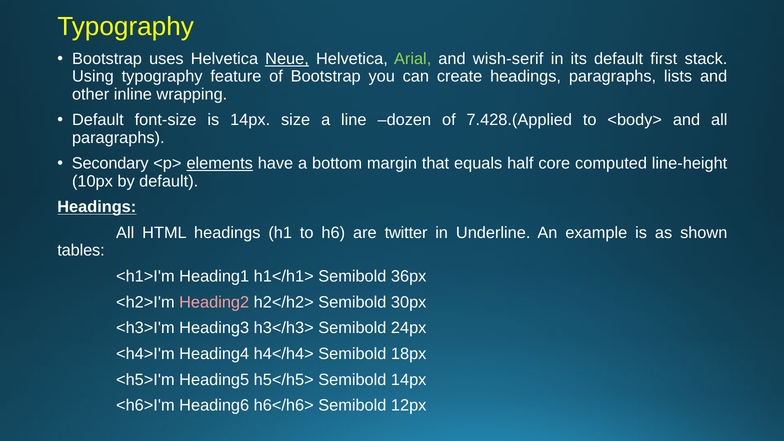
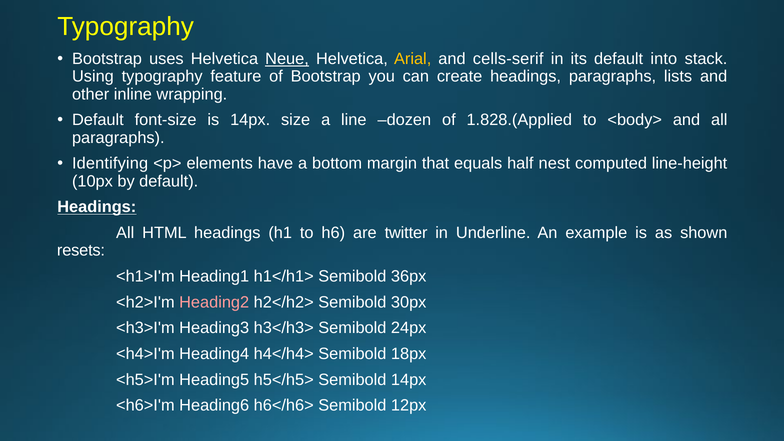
Arial colour: light green -> yellow
wish-serif: wish-serif -> cells-serif
first: first -> into
7.428.(Applied: 7.428.(Applied -> 1.828.(Applied
Secondary: Secondary -> Identifying
elements underline: present -> none
core: core -> nest
tables: tables -> resets
